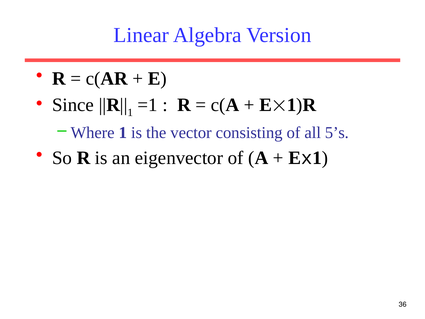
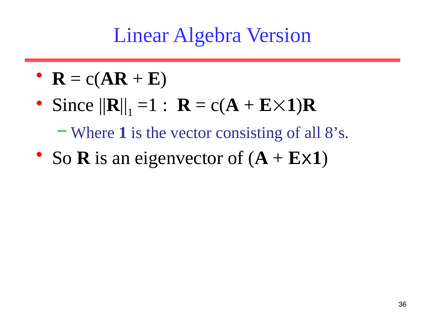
5’s: 5’s -> 8’s
